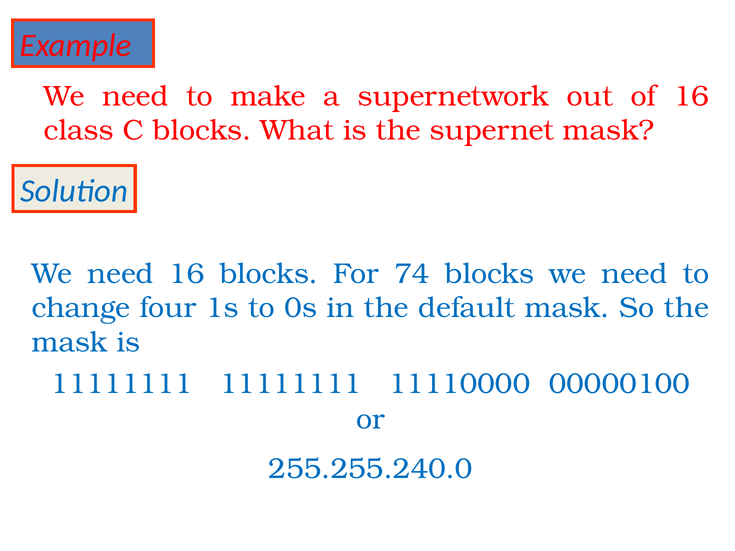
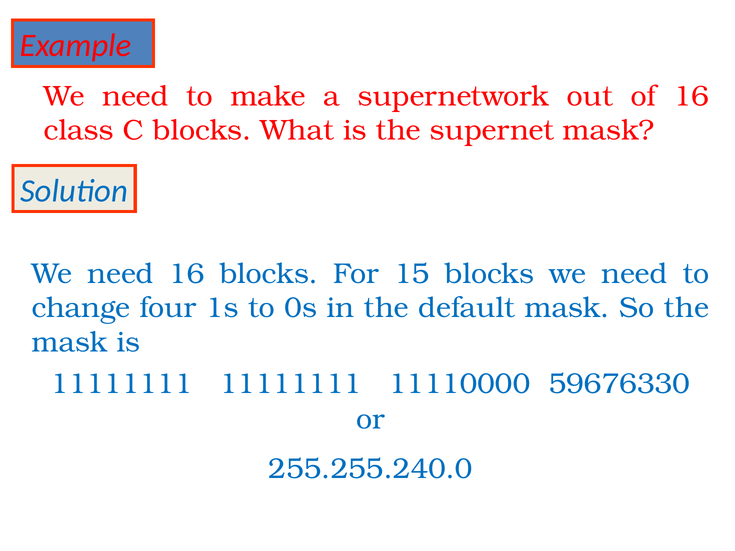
74: 74 -> 15
00000100: 00000100 -> 59676330
